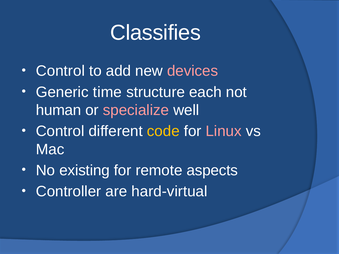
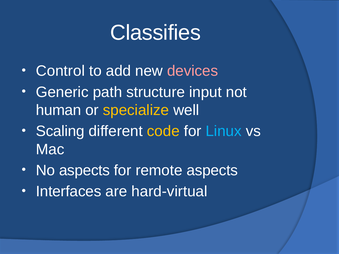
time: time -> path
each: each -> input
specialize colour: pink -> yellow
Control at (60, 131): Control -> Scaling
Linux colour: pink -> light blue
No existing: existing -> aspects
Controller: Controller -> Interfaces
